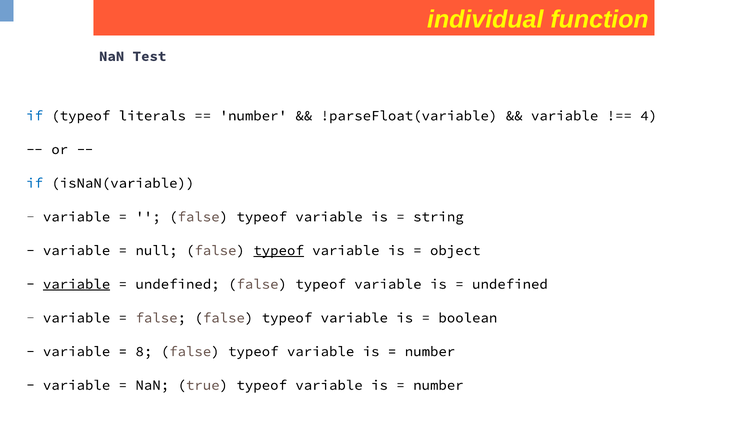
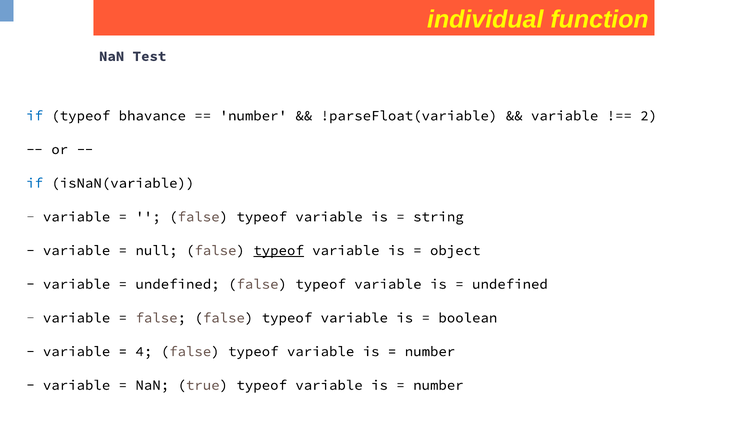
literals: literals -> bhavance
4: 4 -> 2
variable at (77, 284) underline: present -> none
8: 8 -> 4
